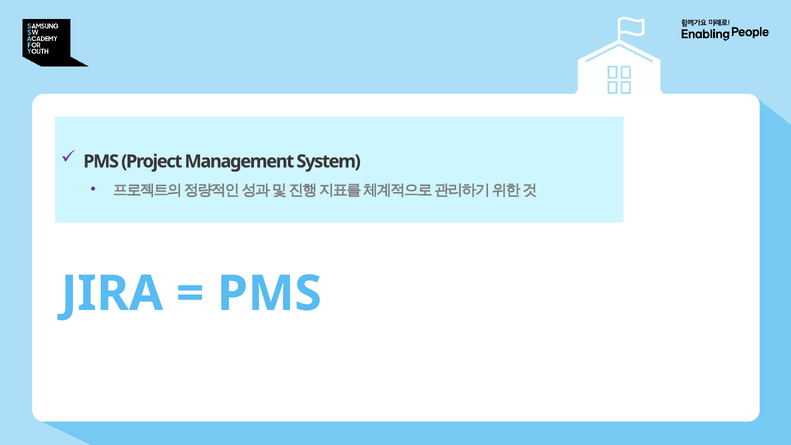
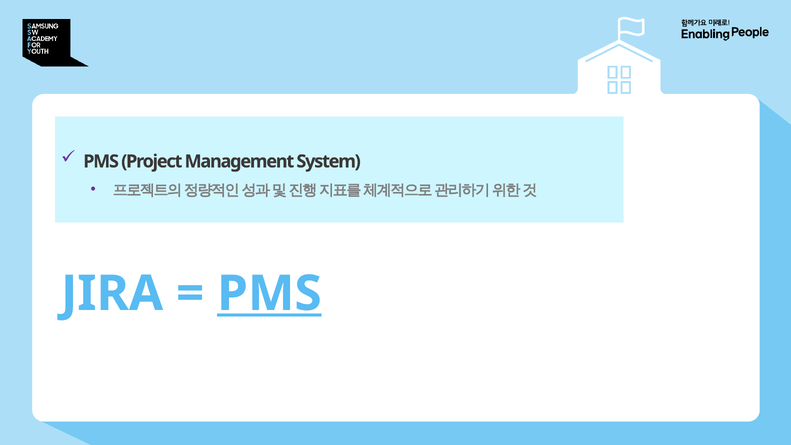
PMS at (269, 294) underline: none -> present
